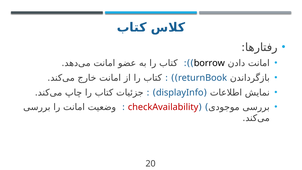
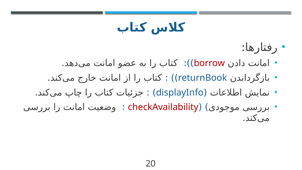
borrow colour: black -> red
